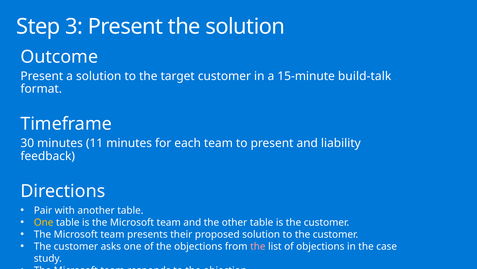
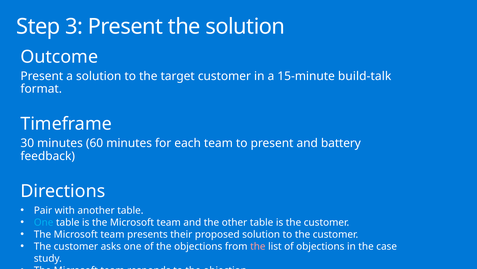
11: 11 -> 60
liability: liability -> battery
One at (44, 222) colour: yellow -> light blue
